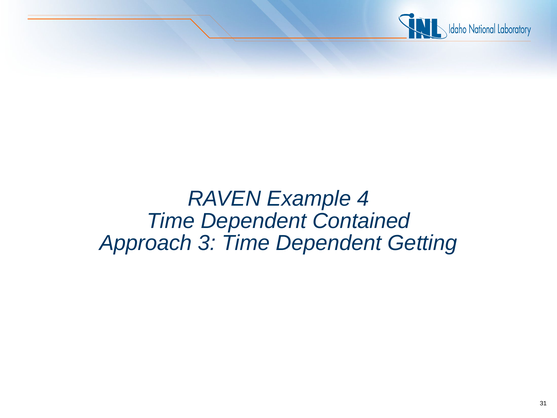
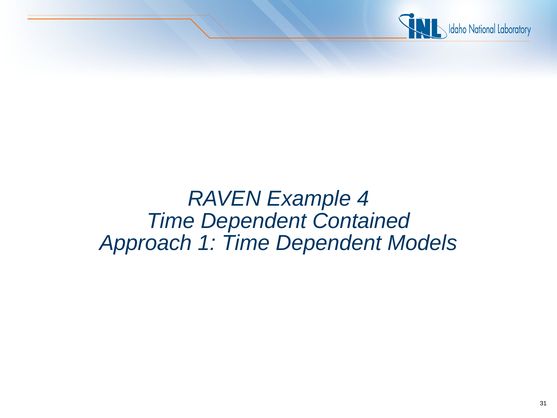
3: 3 -> 1
Getting: Getting -> Models
